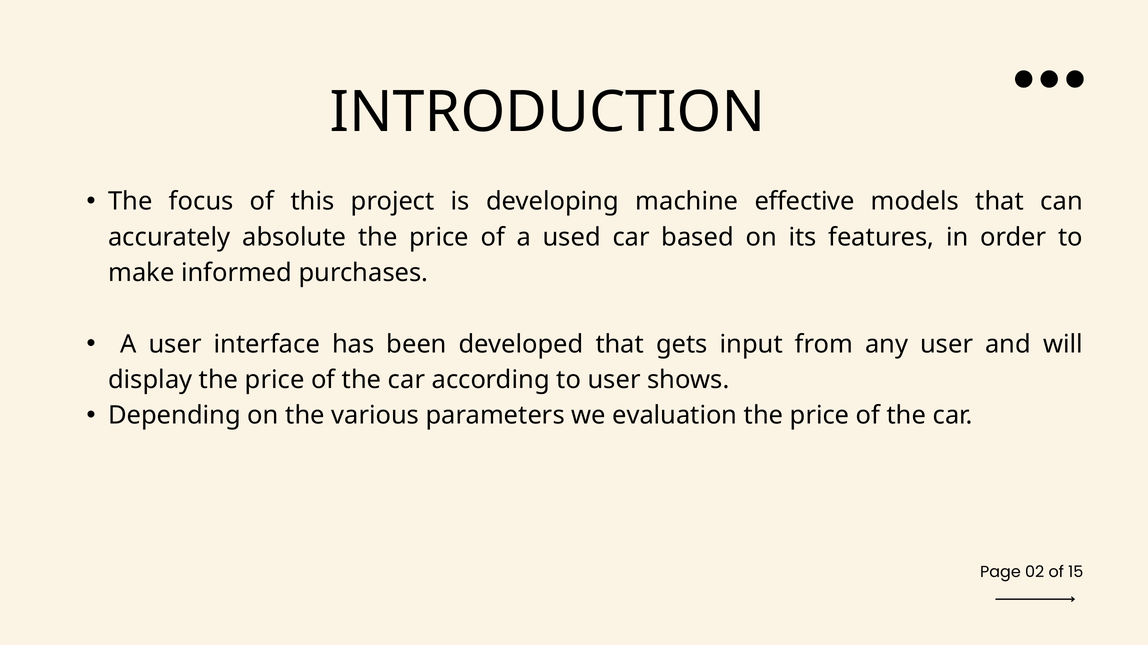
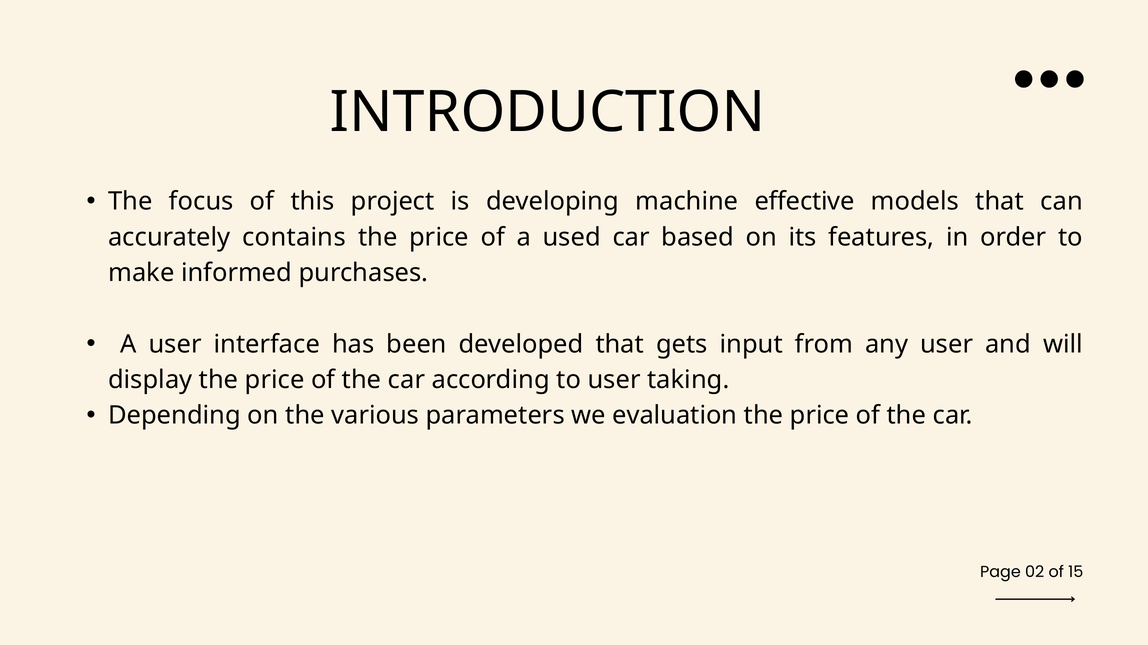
absolute: absolute -> contains
shows: shows -> taking
